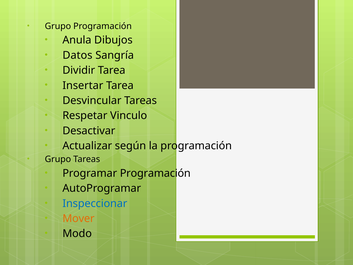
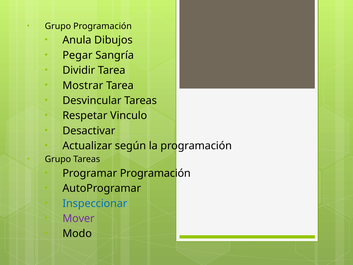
Datos: Datos -> Pegar
Insertar: Insertar -> Mostrar
Mover colour: orange -> purple
